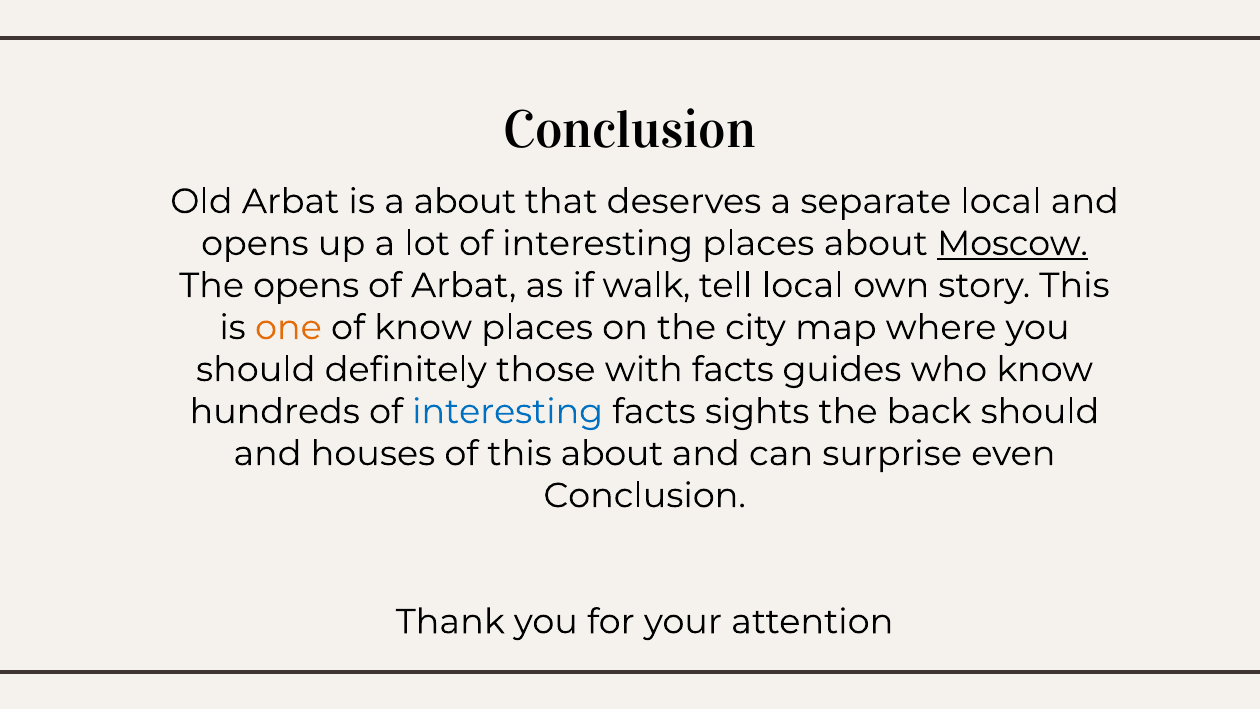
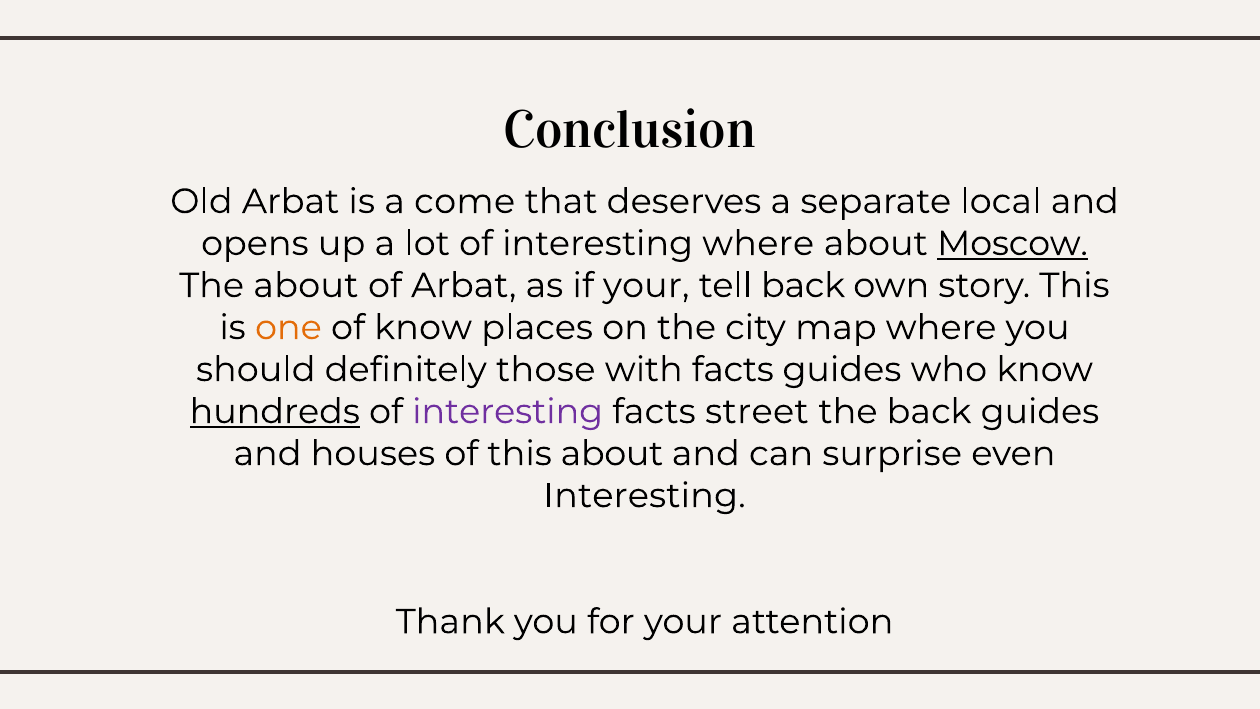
a about: about -> come
interesting places: places -> where
The opens: opens -> about
if walk: walk -> your
tell local: local -> back
hundreds underline: none -> present
interesting at (508, 411) colour: blue -> purple
sights: sights -> street
back should: should -> guides
Conclusion at (645, 496): Conclusion -> Interesting
